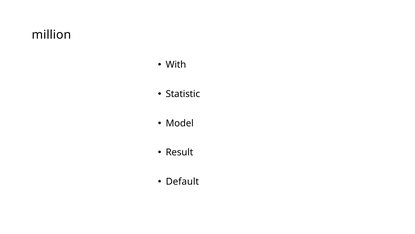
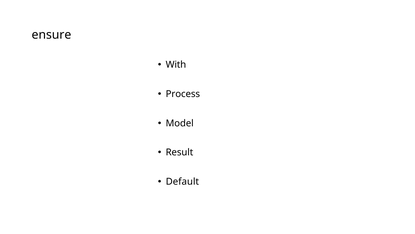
million: million -> ensure
Statistic: Statistic -> Process
